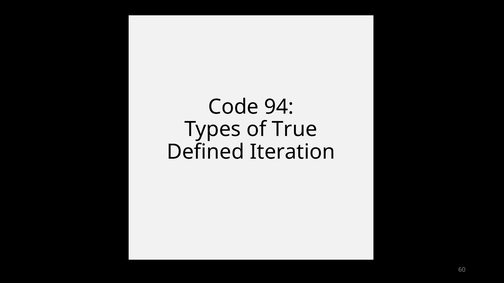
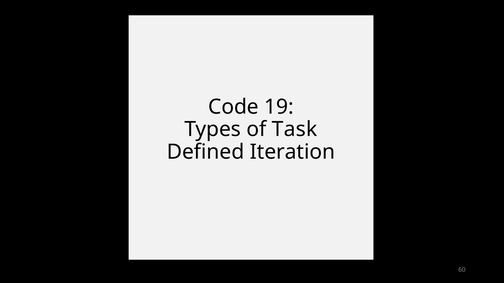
94: 94 -> 19
True: True -> Task
